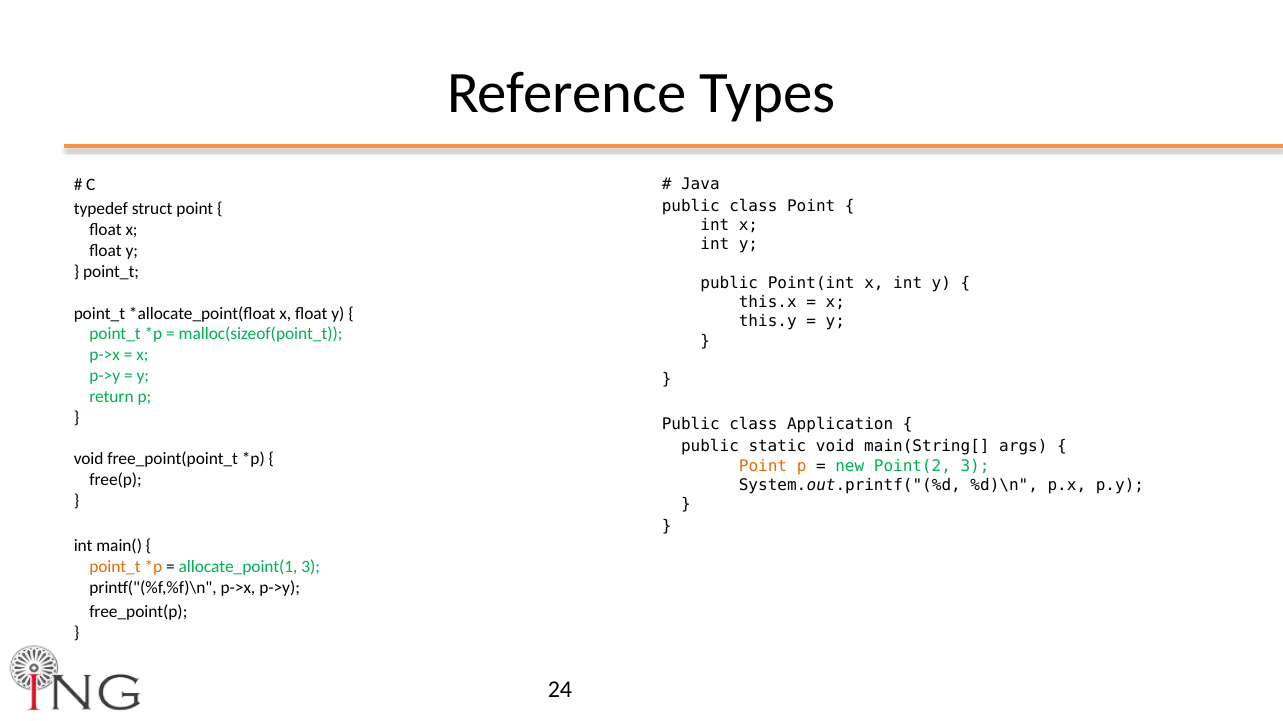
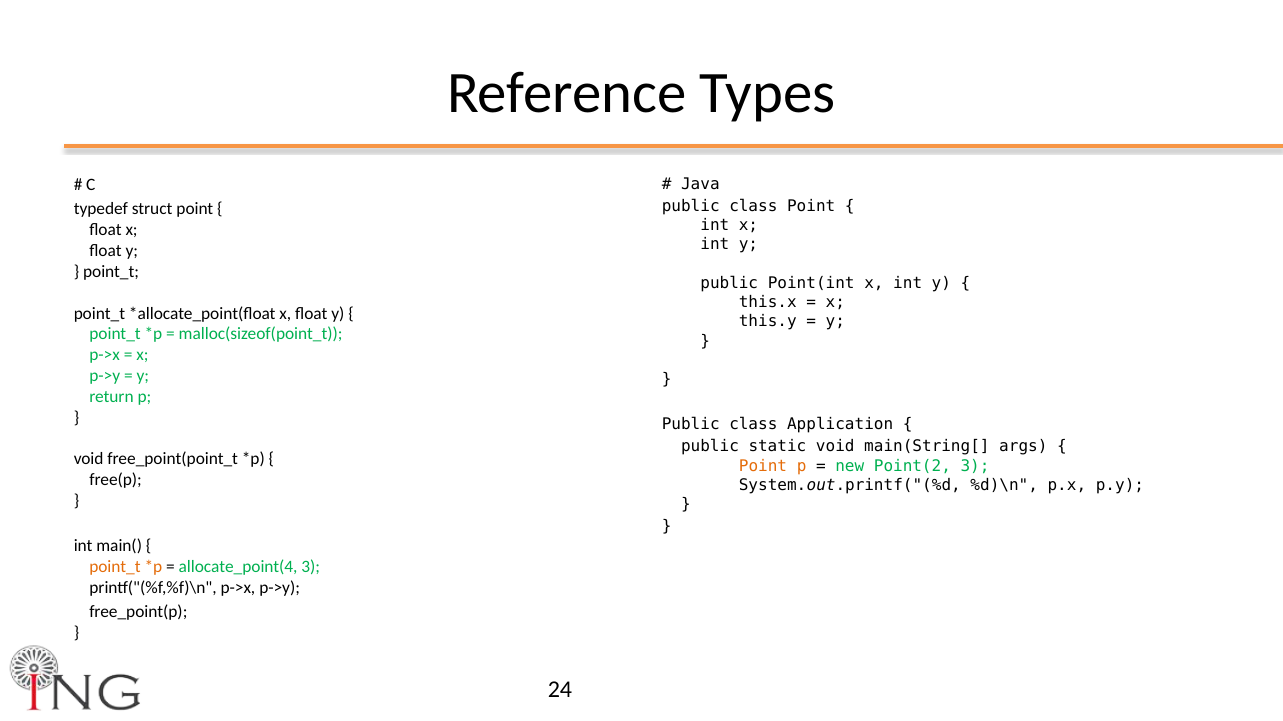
allocate_point(1: allocate_point(1 -> allocate_point(4
